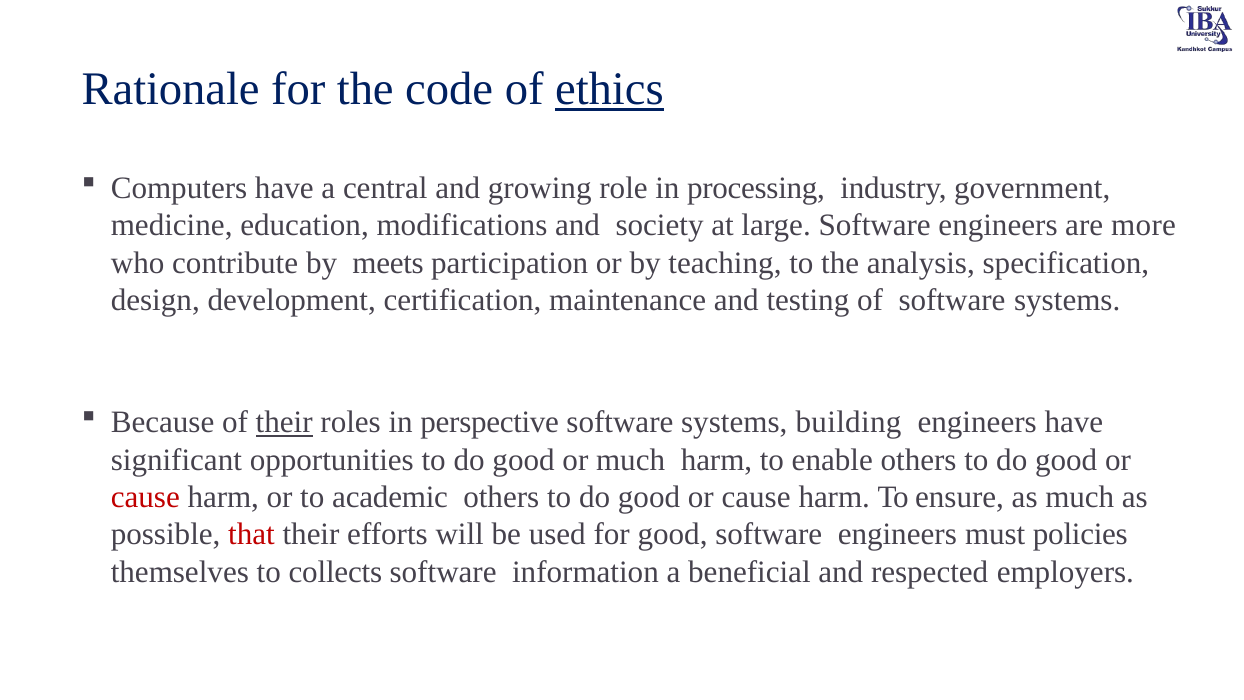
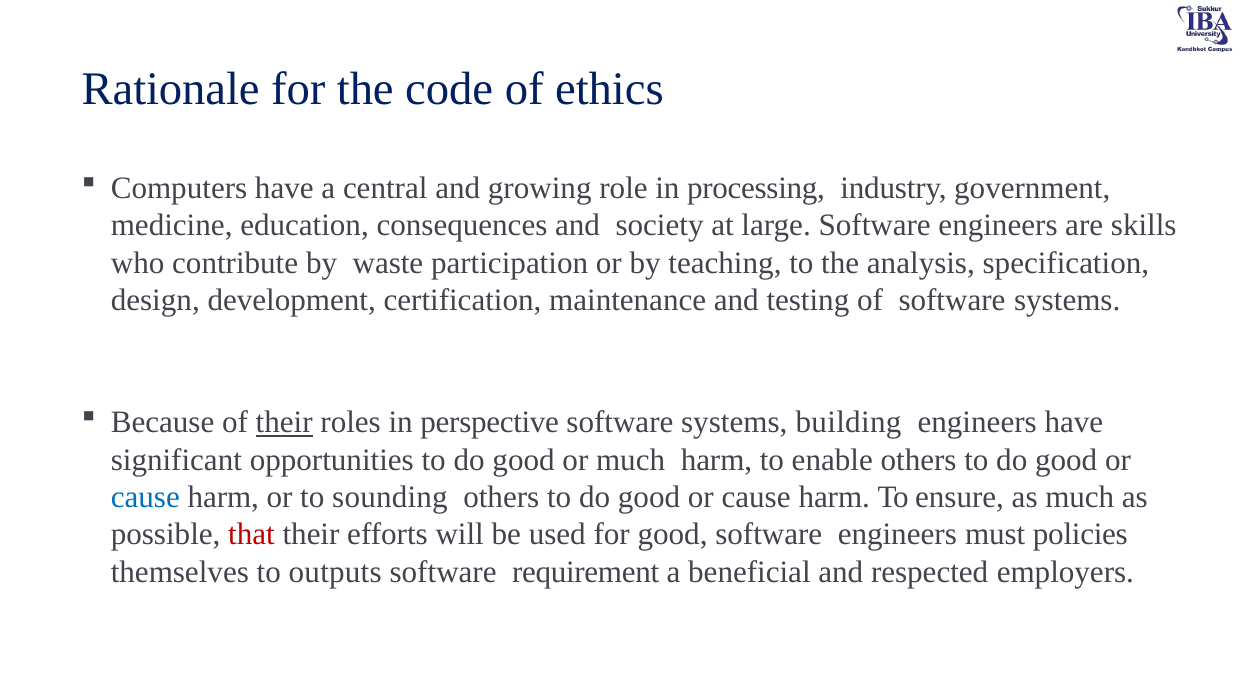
ethics underline: present -> none
modifications: modifications -> consequences
more: more -> skills
meets: meets -> waste
cause at (145, 497) colour: red -> blue
academic: academic -> sounding
collects: collects -> outputs
information: information -> requirement
